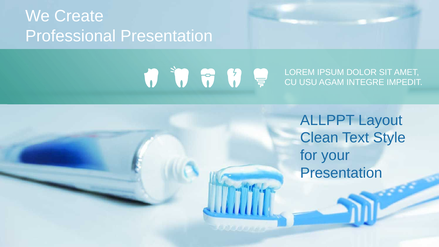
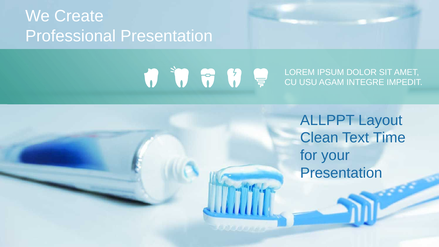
Style: Style -> Time
